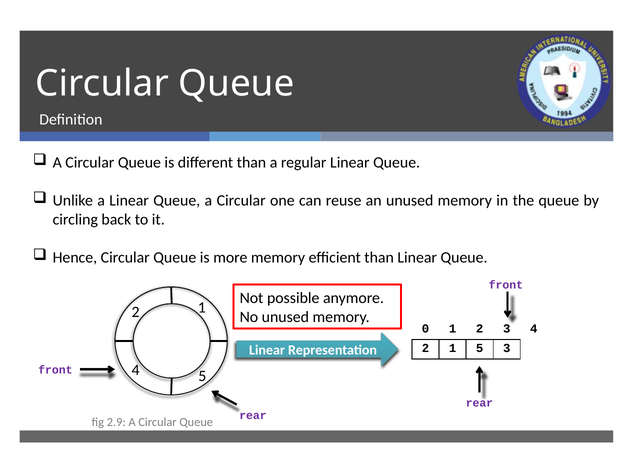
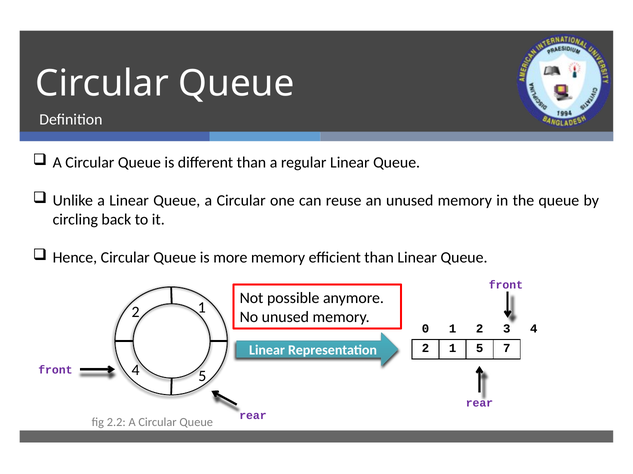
5 3: 3 -> 7
2.9: 2.9 -> 2.2
